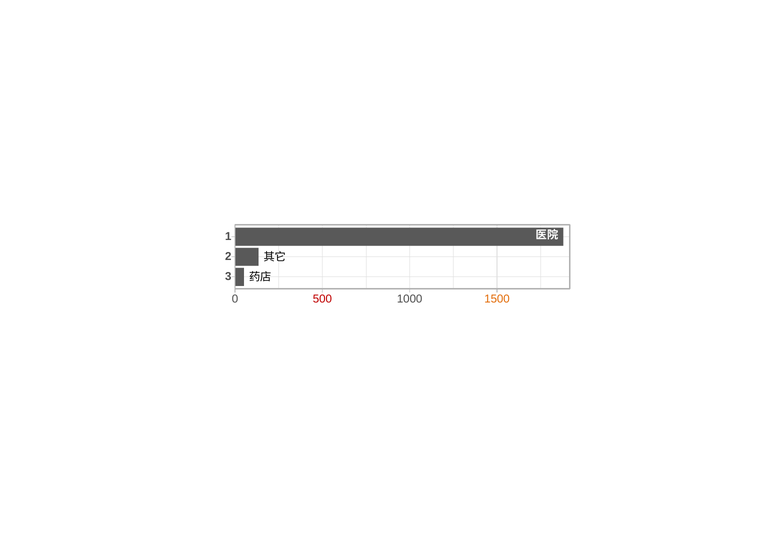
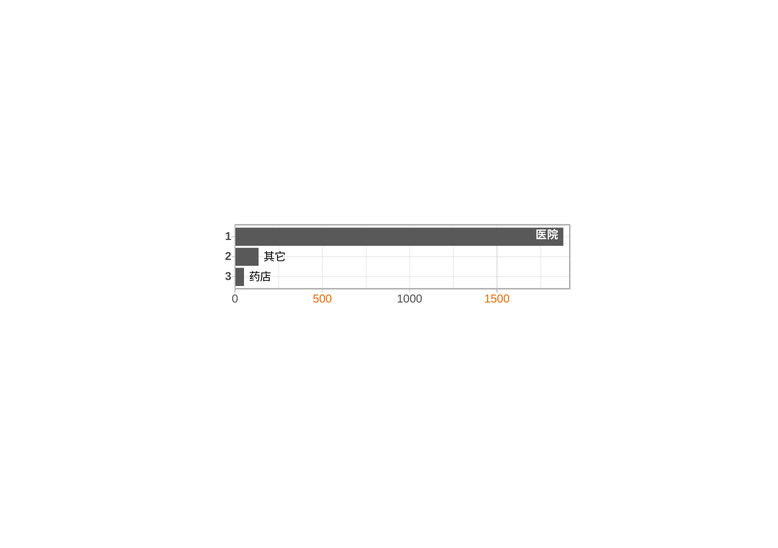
500 colour: red -> orange
